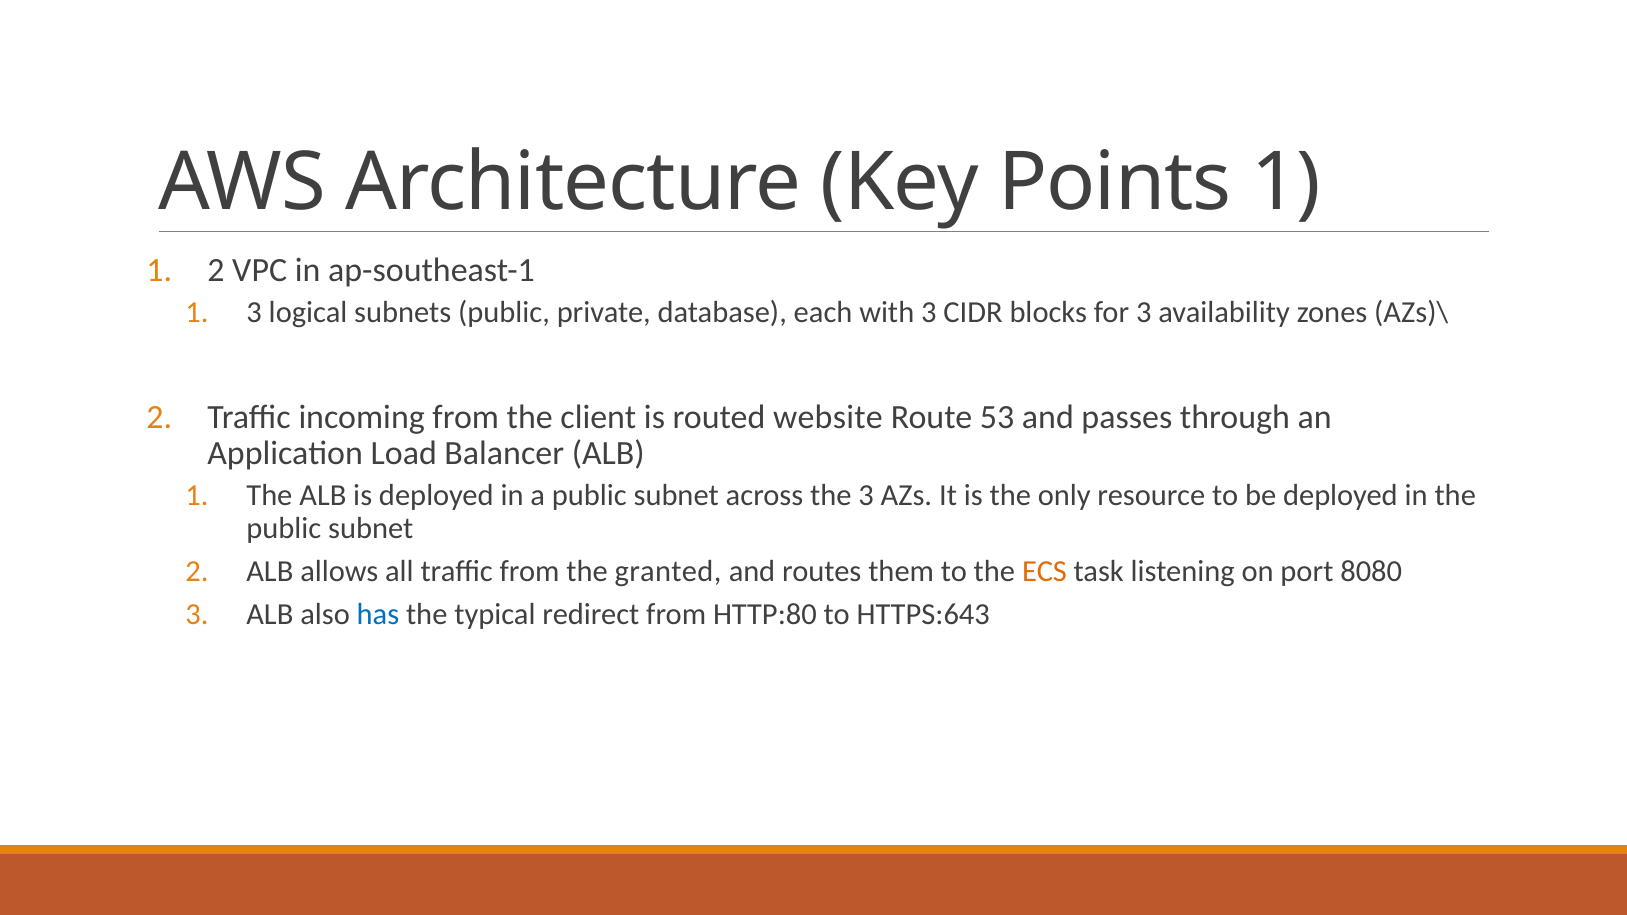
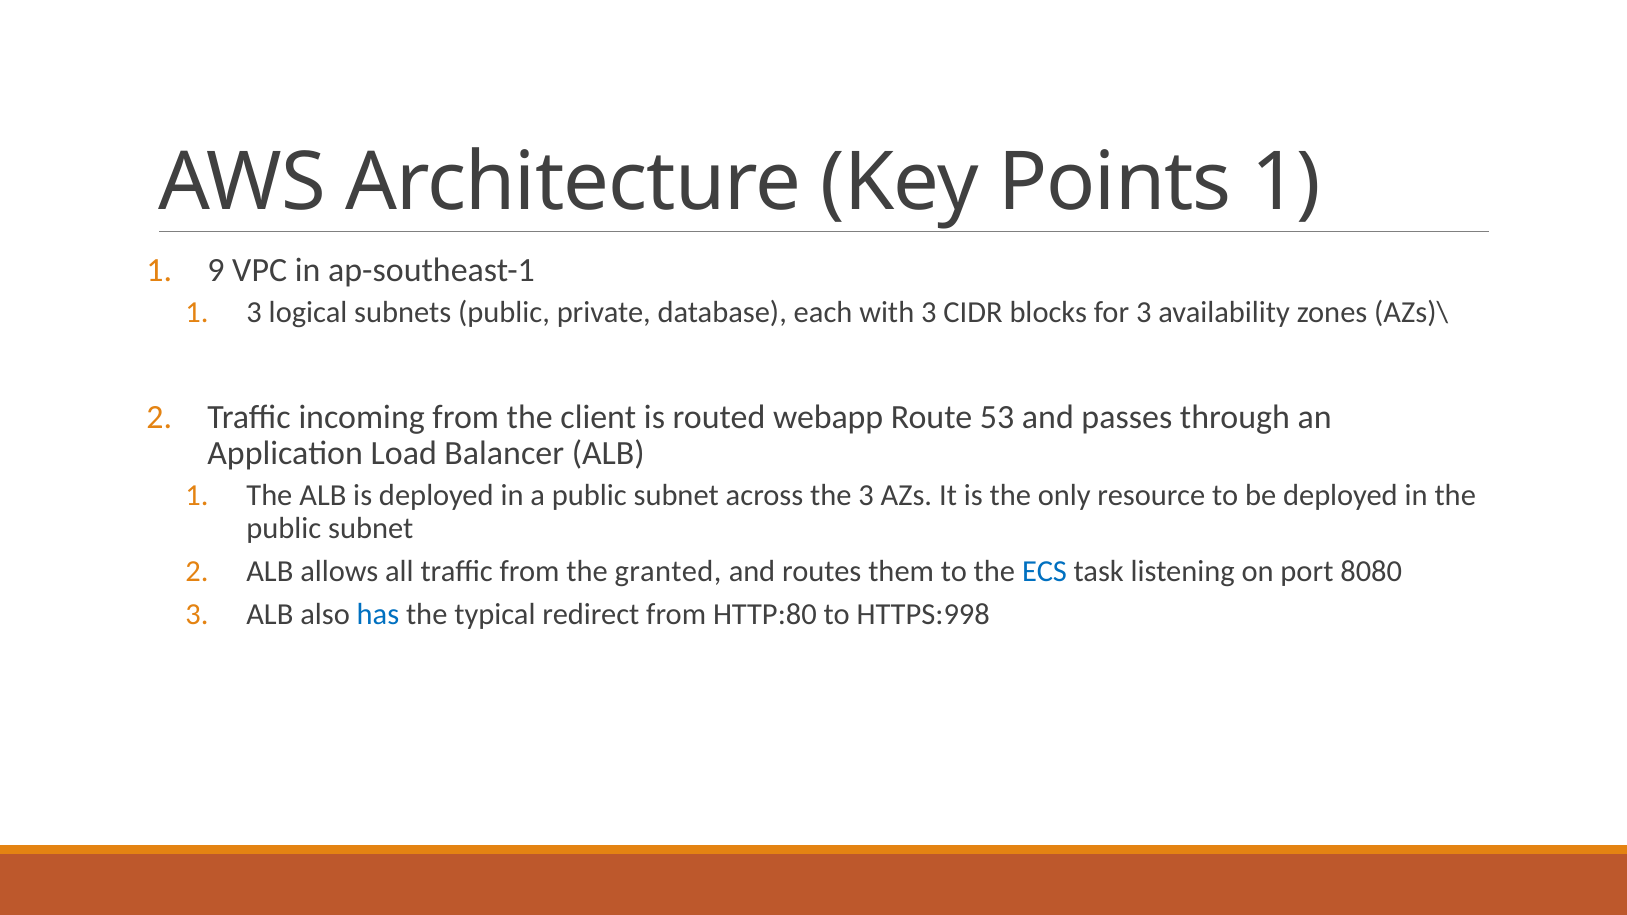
1 2: 2 -> 9
website: website -> webapp
ECS colour: orange -> blue
HTTPS:643: HTTPS:643 -> HTTPS:998
